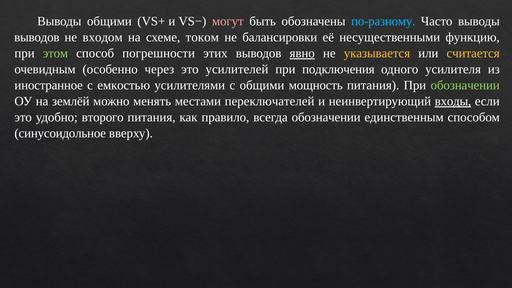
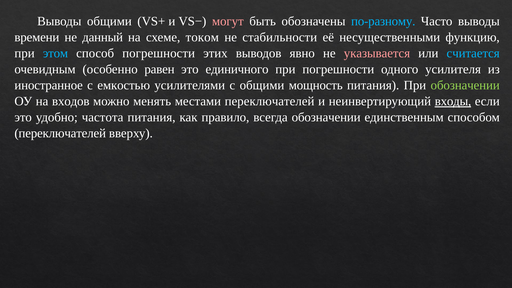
выводов at (37, 37): выводов -> времени
входом: входом -> данный
балансировки: балансировки -> стабильности
этом colour: light green -> light blue
явно underline: present -> none
указывается colour: yellow -> pink
считается colour: yellow -> light blue
через: через -> равен
усилителей: усилителей -> единичного
при подключения: подключения -> погрешности
землёй: землёй -> входов
второго: второго -> частота
синусоидольное at (60, 133): синусоидольное -> переключателей
